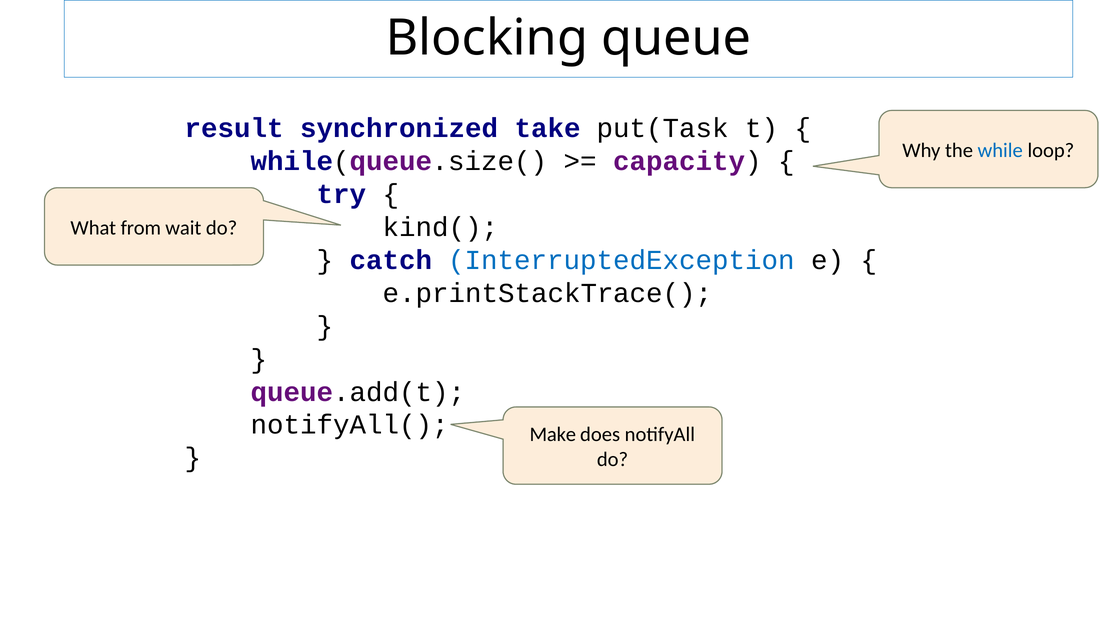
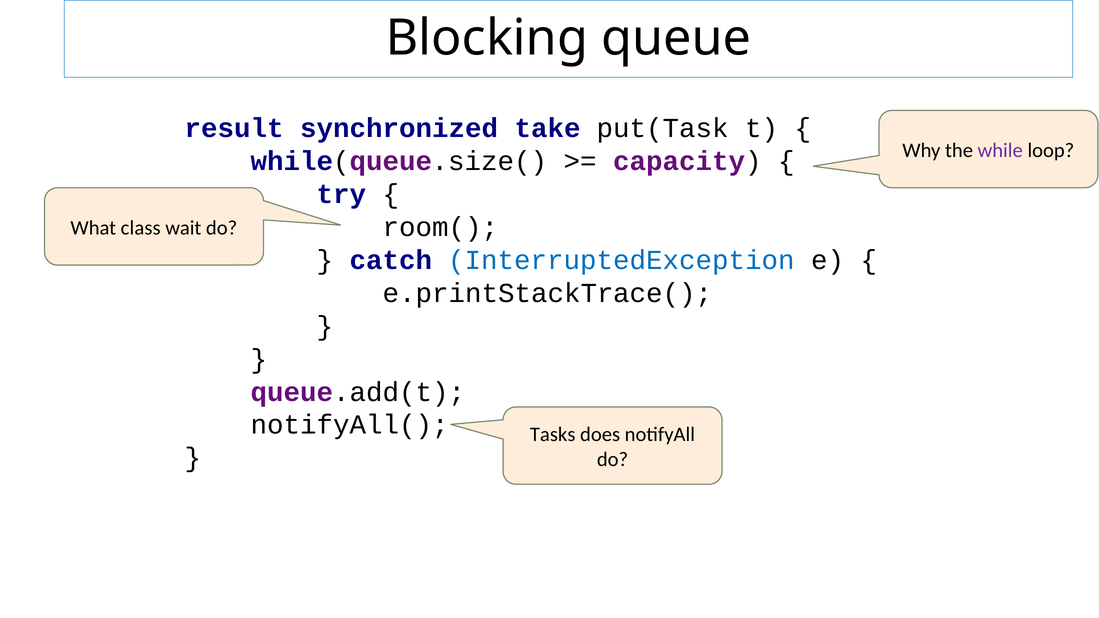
while colour: blue -> purple
kind(: kind( -> room(
What from: from -> class
Make: Make -> Tasks
